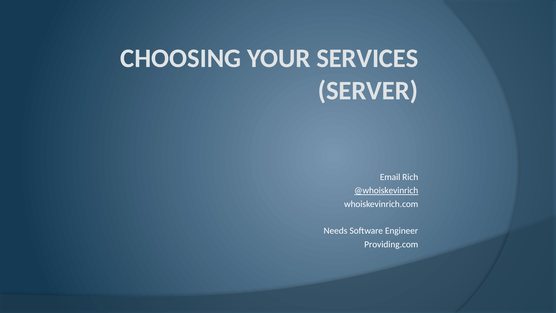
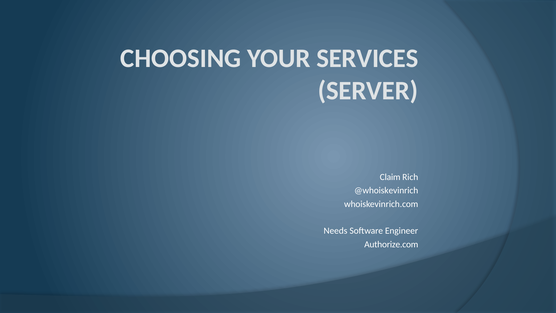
Email: Email -> Claim
@whoiskevinrich underline: present -> none
Providing.com: Providing.com -> Authorize.com
